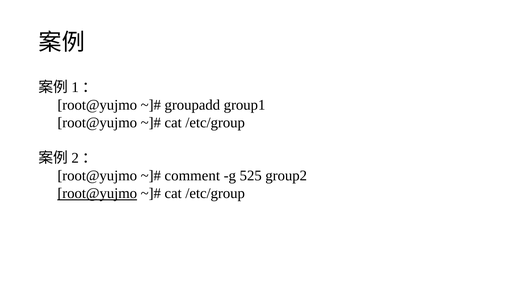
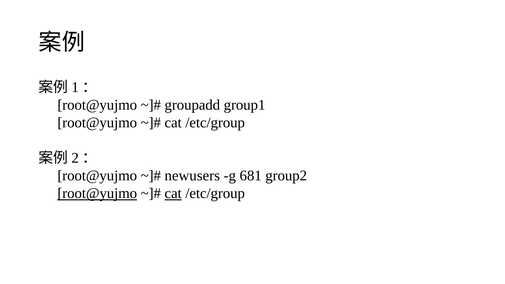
comment: comment -> newusers
525: 525 -> 681
cat at (173, 193) underline: none -> present
